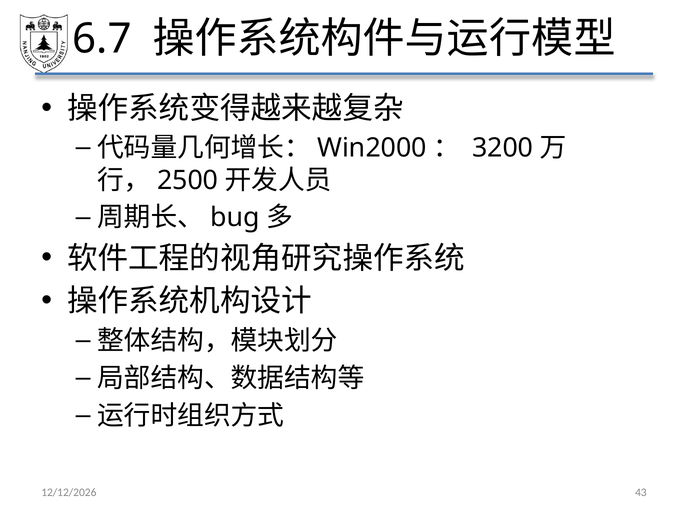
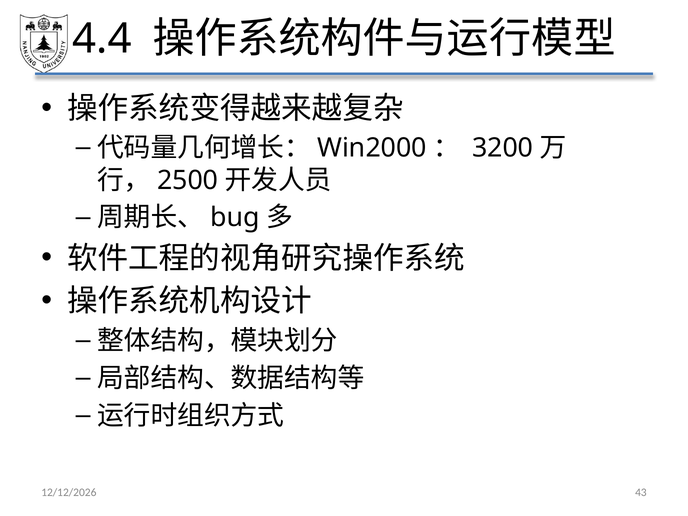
6.7: 6.7 -> 4.4
